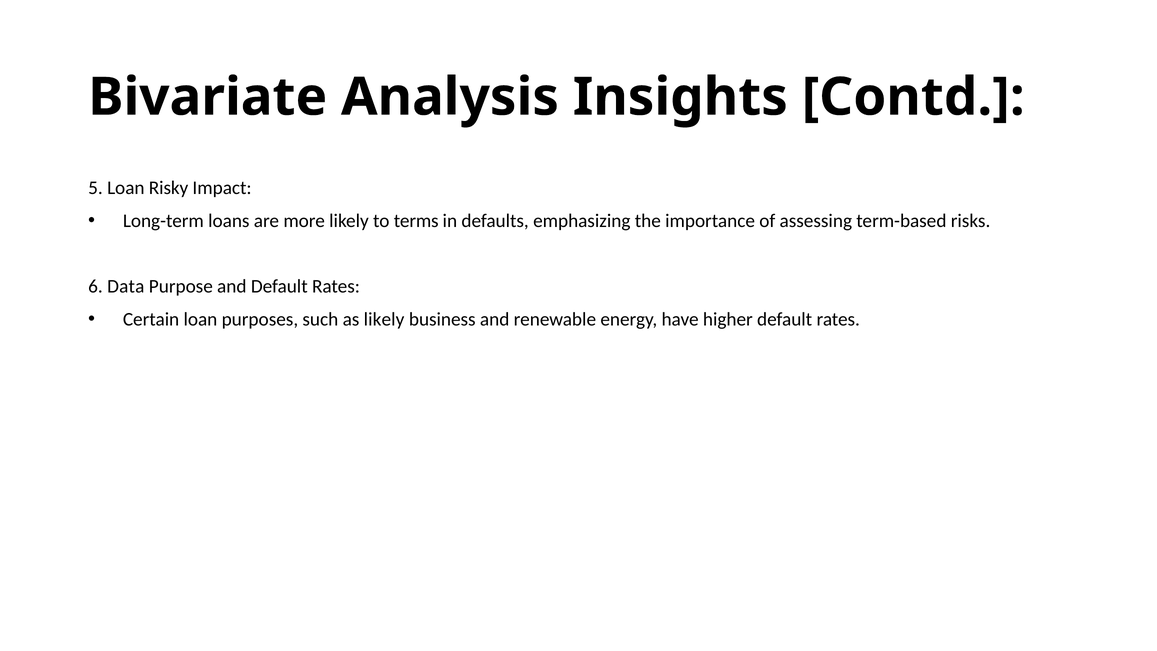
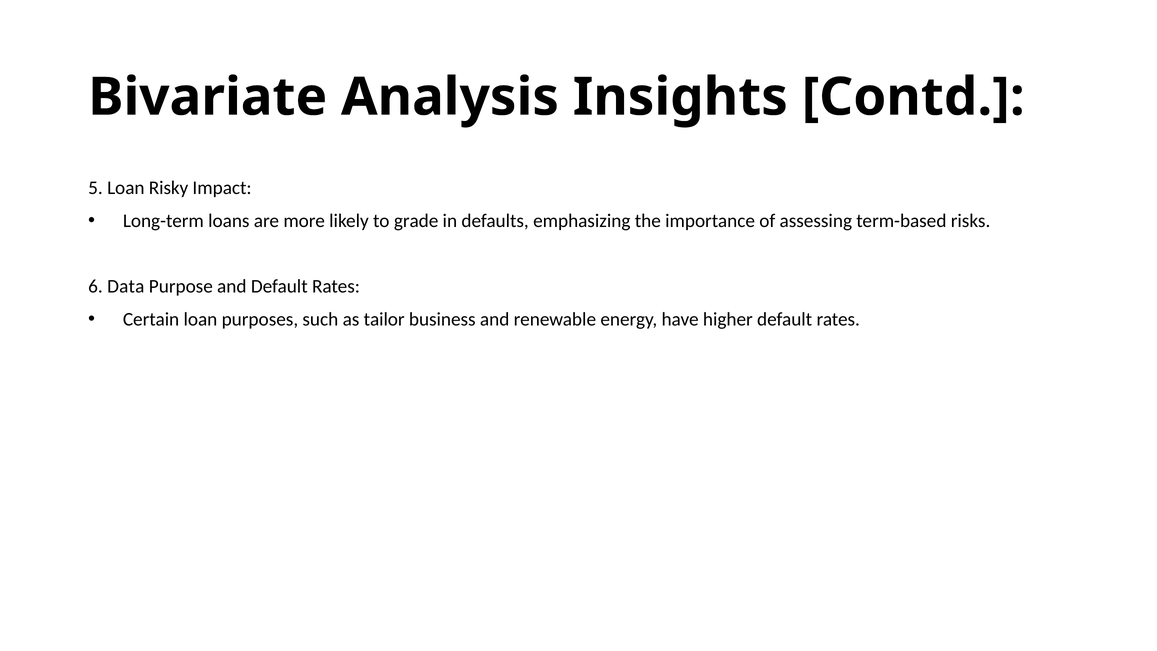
terms: terms -> grade
as likely: likely -> tailor
